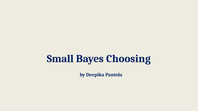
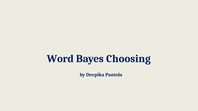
Small: Small -> Word
